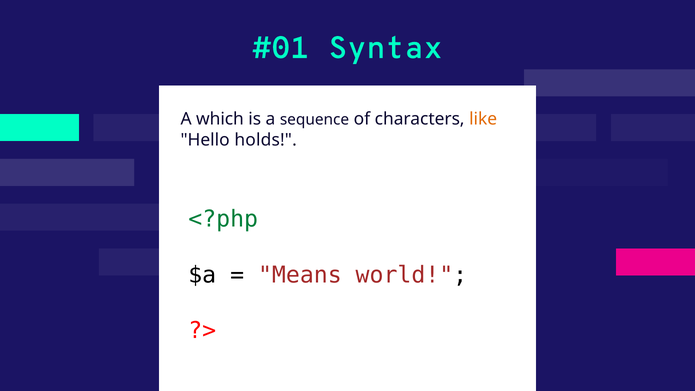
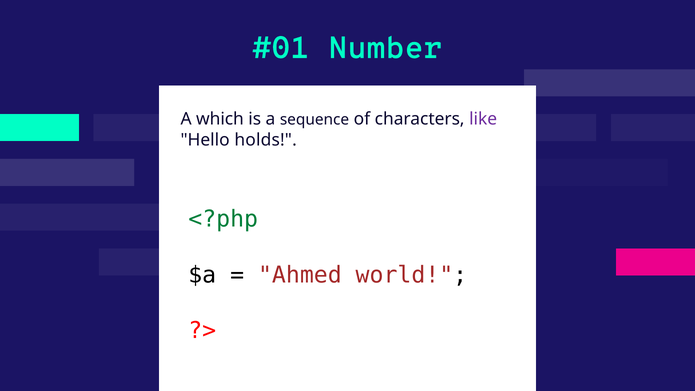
Syntax: Syntax -> Number
like colour: orange -> purple
Means: Means -> Ahmed
